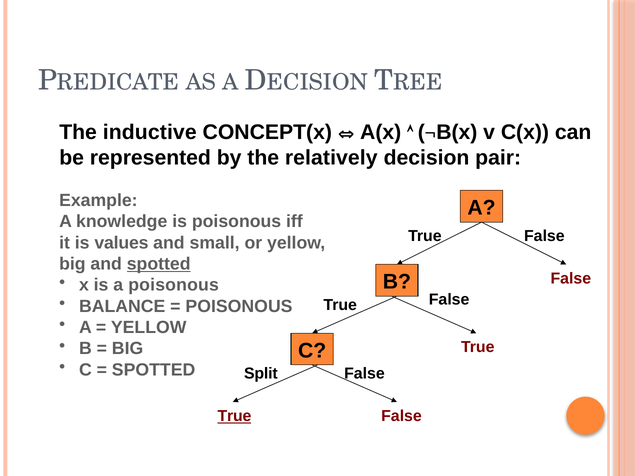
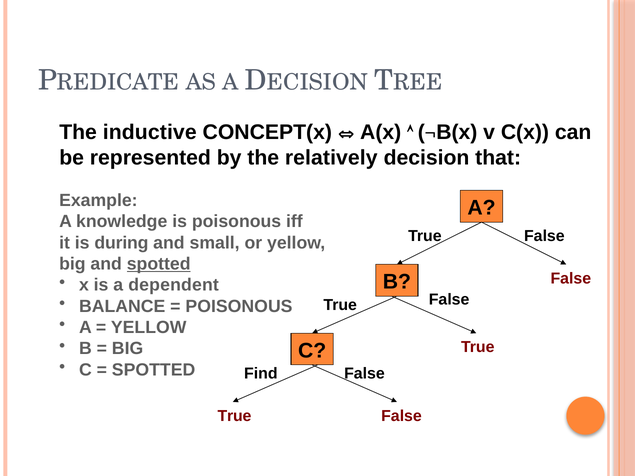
pair: pair -> that
values: values -> during
a poisonous: poisonous -> dependent
Split: Split -> Find
True at (234, 416) underline: present -> none
